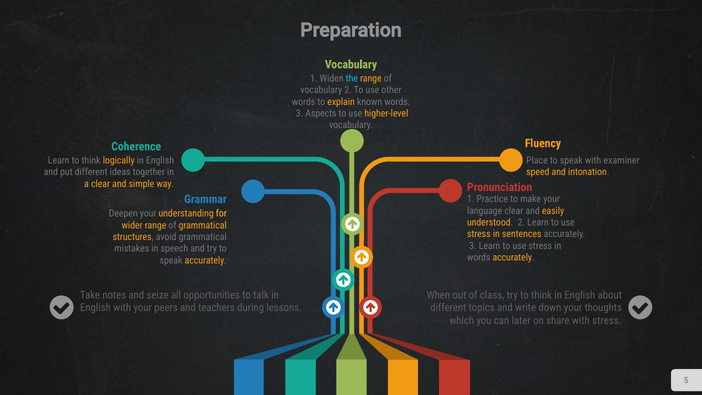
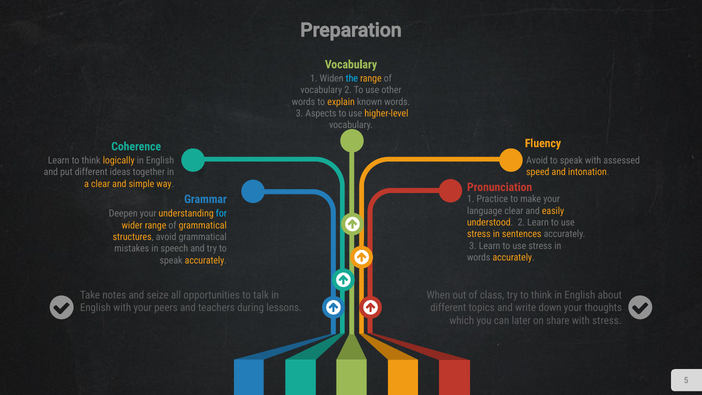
Place at (537, 160): Place -> Avoid
examiner: examiner -> assessed
for colour: yellow -> light blue
